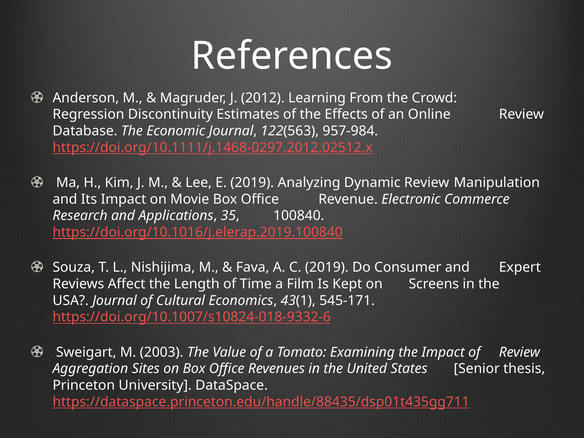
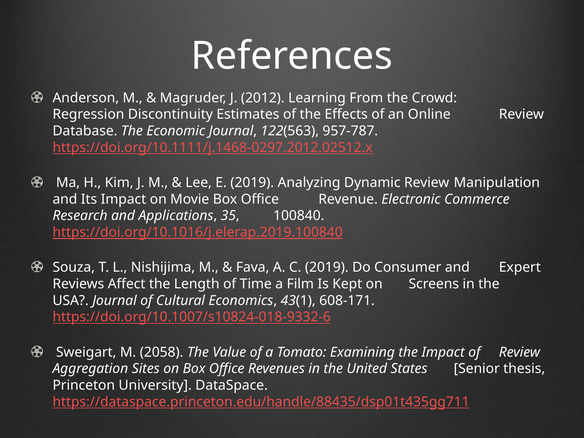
957-984: 957-984 -> 957-787
545-171: 545-171 -> 608-171
2003: 2003 -> 2058
